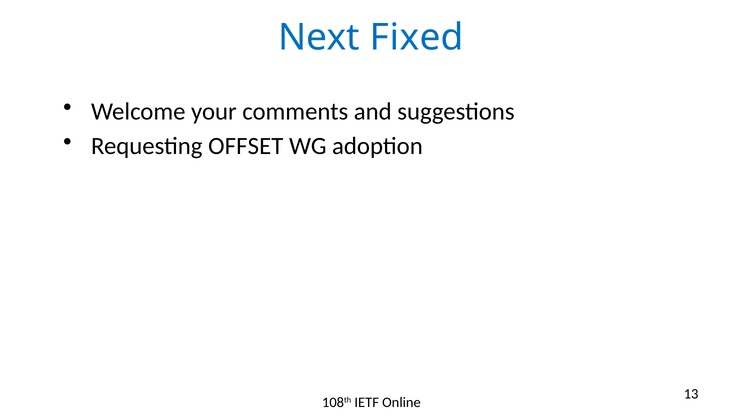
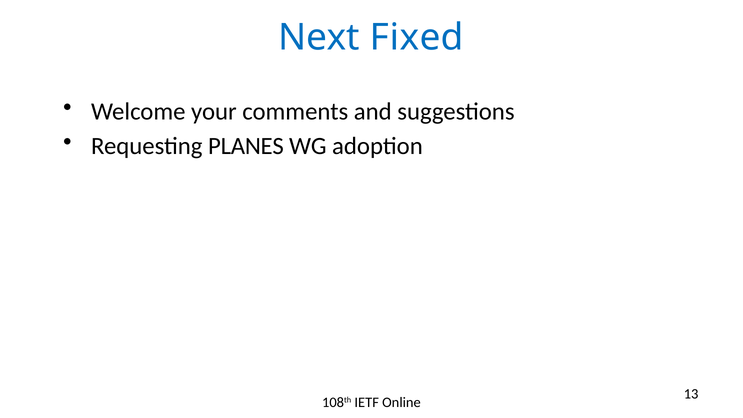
OFFSET: OFFSET -> PLANES
